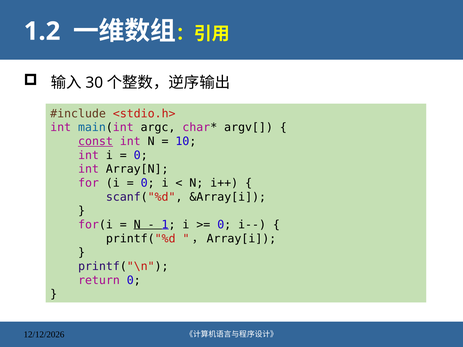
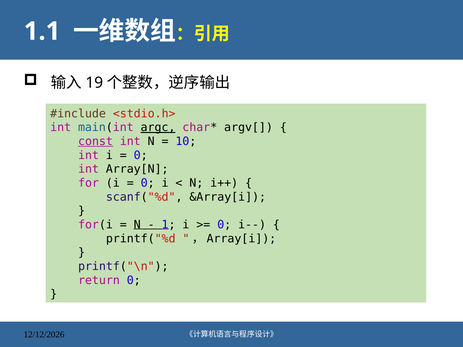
1.2: 1.2 -> 1.1
30: 30 -> 19
argc underline: none -> present
